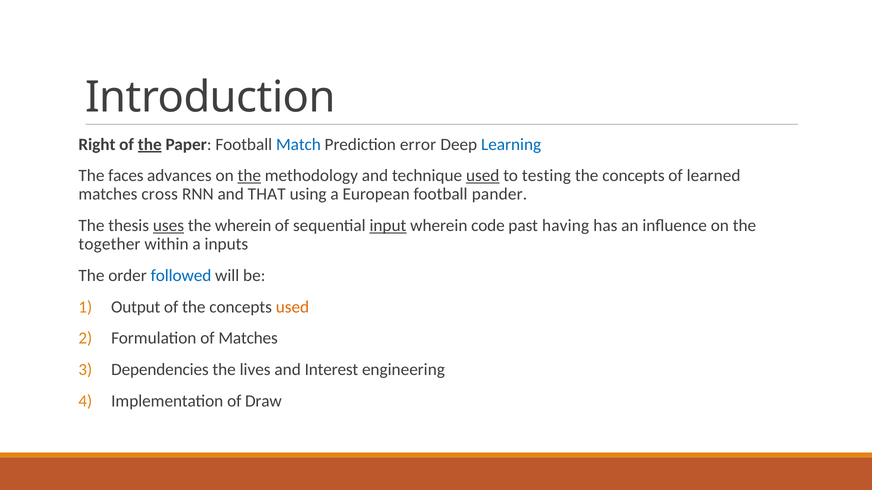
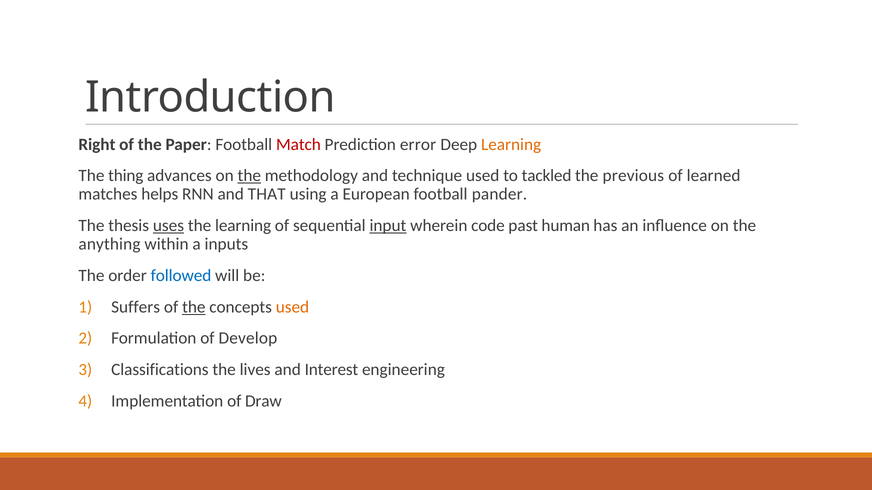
the at (150, 144) underline: present -> none
Match colour: blue -> red
Learning at (511, 144) colour: blue -> orange
faces: faces -> thing
used at (483, 176) underline: present -> none
testing: testing -> tackled
concepts at (633, 176): concepts -> previous
cross: cross -> helps
the wherein: wherein -> learning
having: having -> human
together: together -> anything
Output: Output -> Suffers
the at (194, 307) underline: none -> present
of Matches: Matches -> Develop
Dependencies: Dependencies -> Classifications
